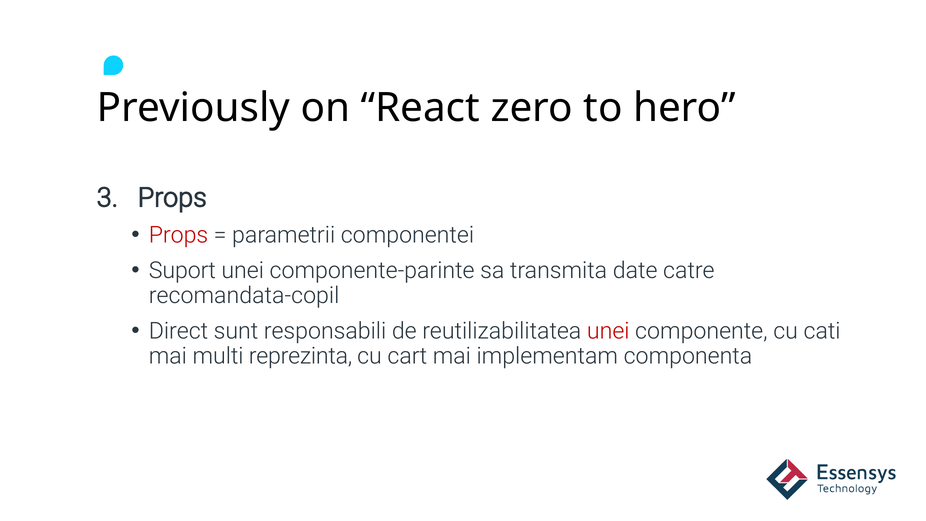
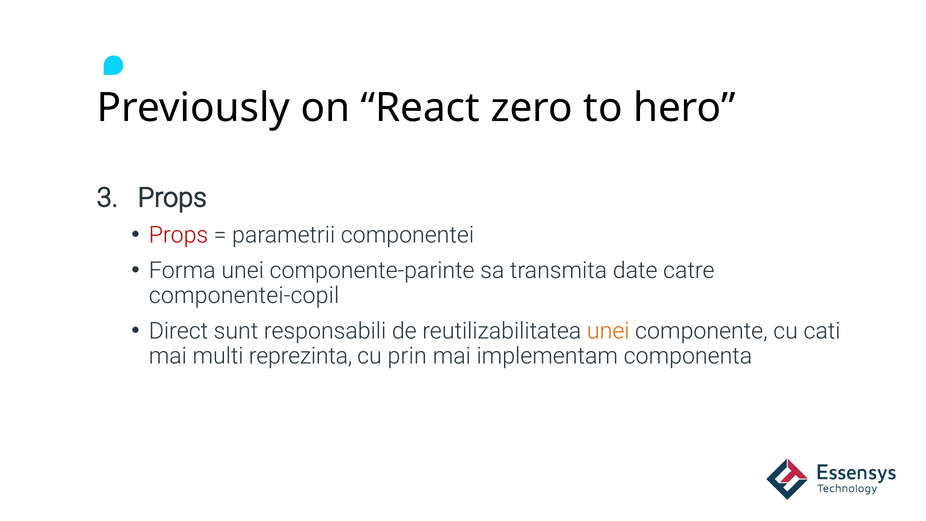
Suport: Suport -> Forma
recomandata-copil: recomandata-copil -> componentei-copil
unei at (608, 331) colour: red -> orange
cart: cart -> prin
